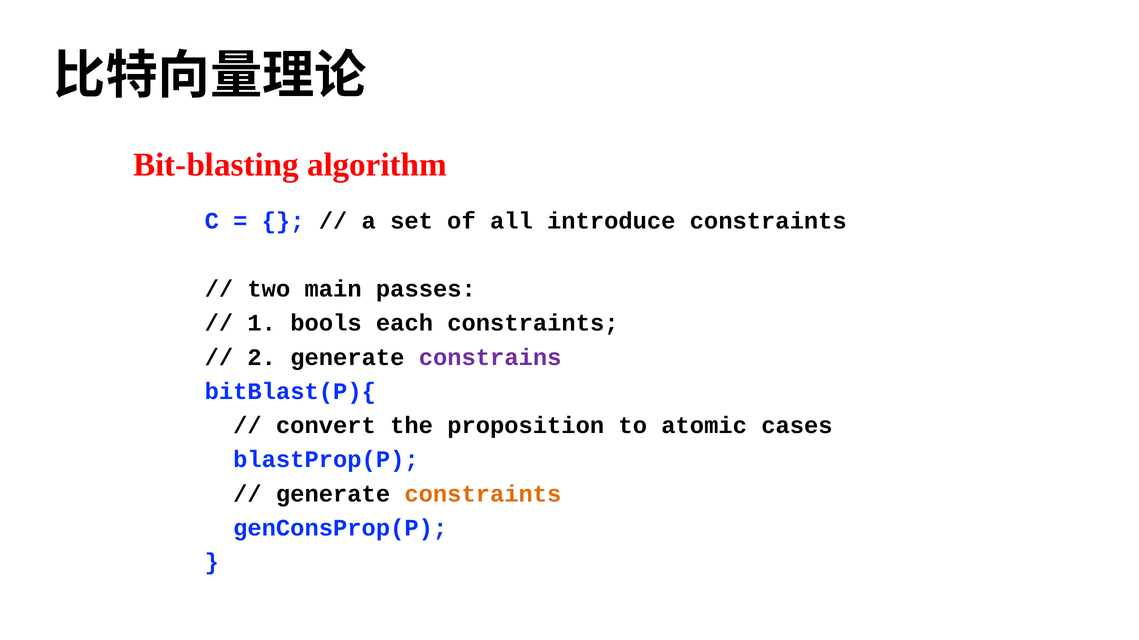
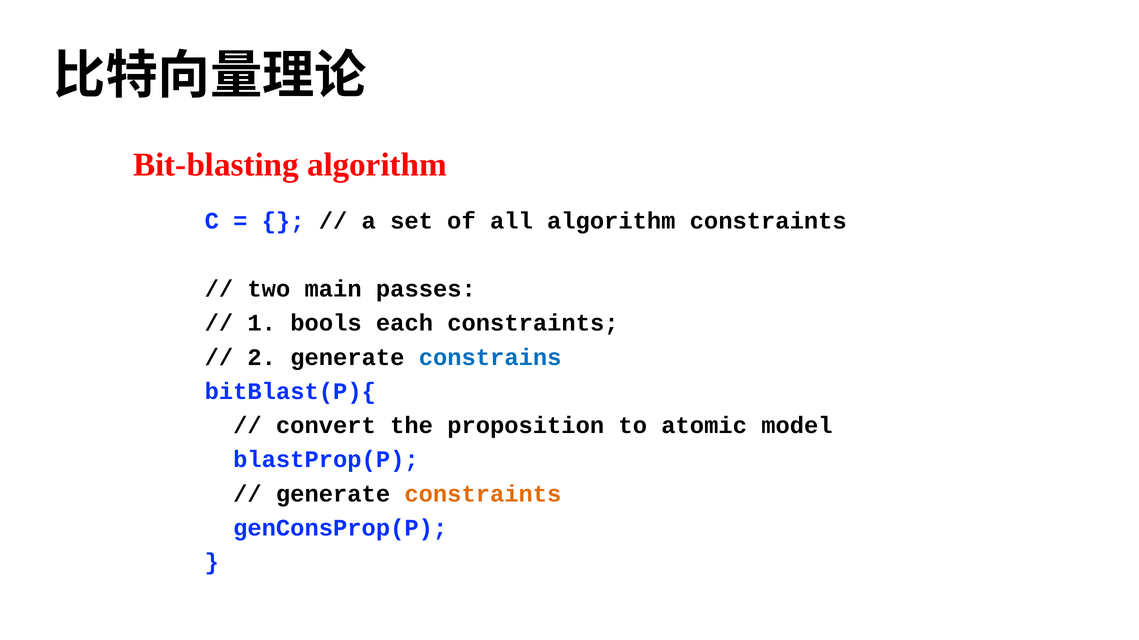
all introduce: introduce -> algorithm
constrains colour: purple -> blue
cases: cases -> model
